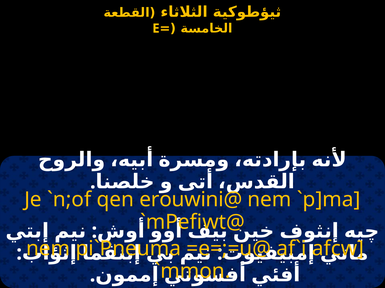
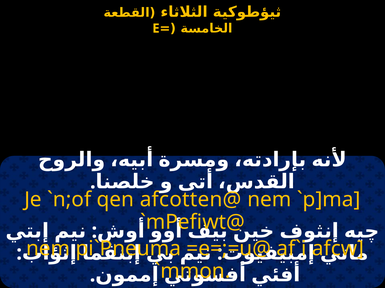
erouwini@: erouwini@ -> afcotten@
